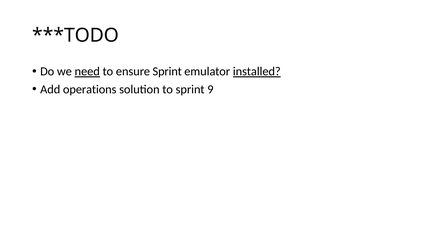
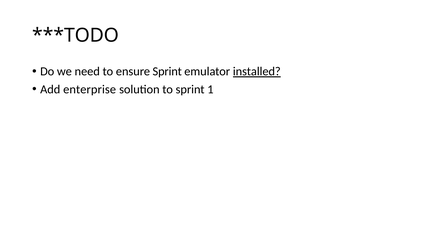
need underline: present -> none
operations: operations -> enterprise
9: 9 -> 1
